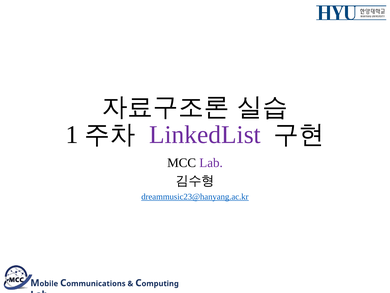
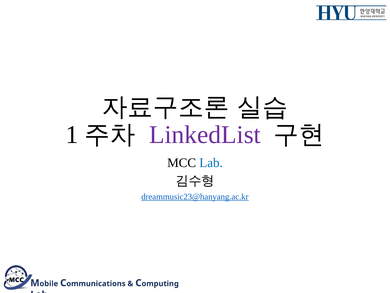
Lab at (211, 163) colour: purple -> blue
